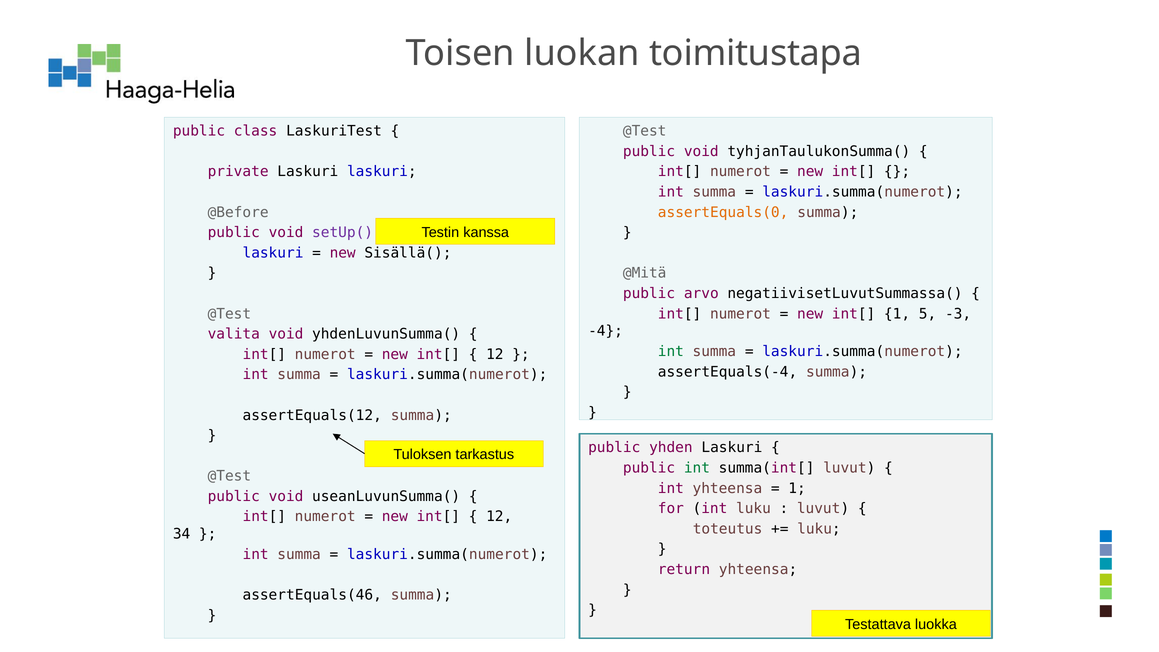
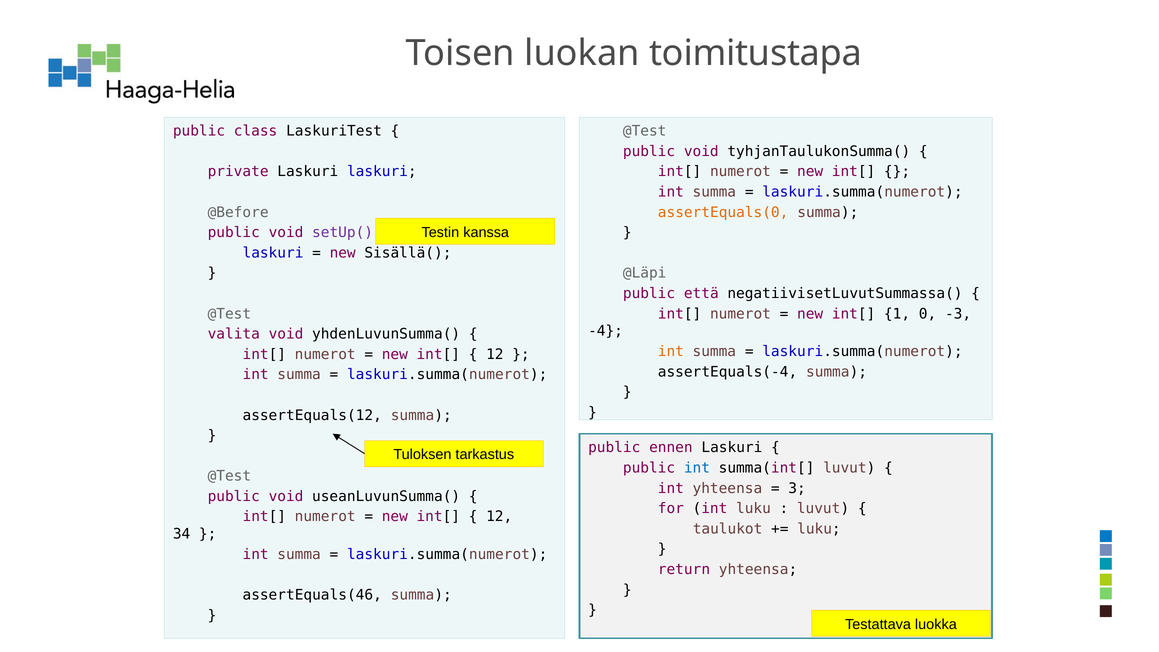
@Mitä: @Mitä -> @Läpi
arvo: arvo -> että
5: 5 -> 0
int at (671, 351) colour: green -> orange
yhden: yhden -> ennen
int at (697, 468) colour: green -> blue
1 at (797, 488): 1 -> 3
toteutus: toteutus -> taulukot
